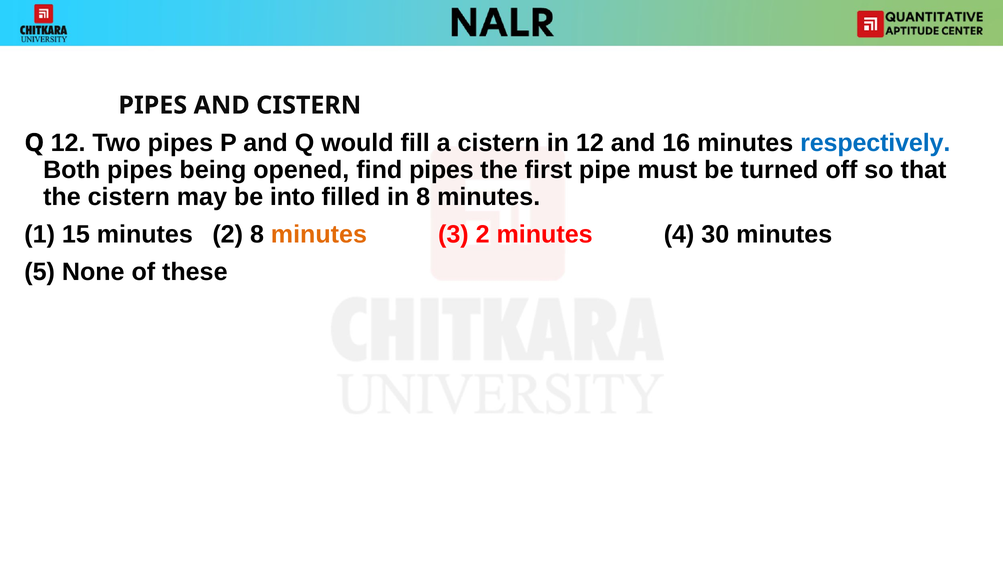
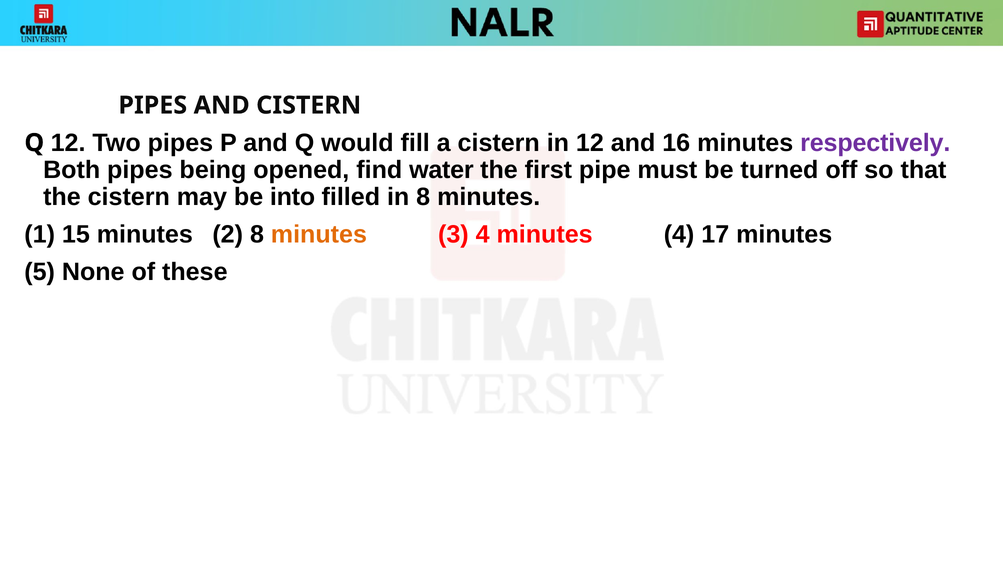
respectively colour: blue -> purple
find pipes: pipes -> water
3 2: 2 -> 4
30: 30 -> 17
